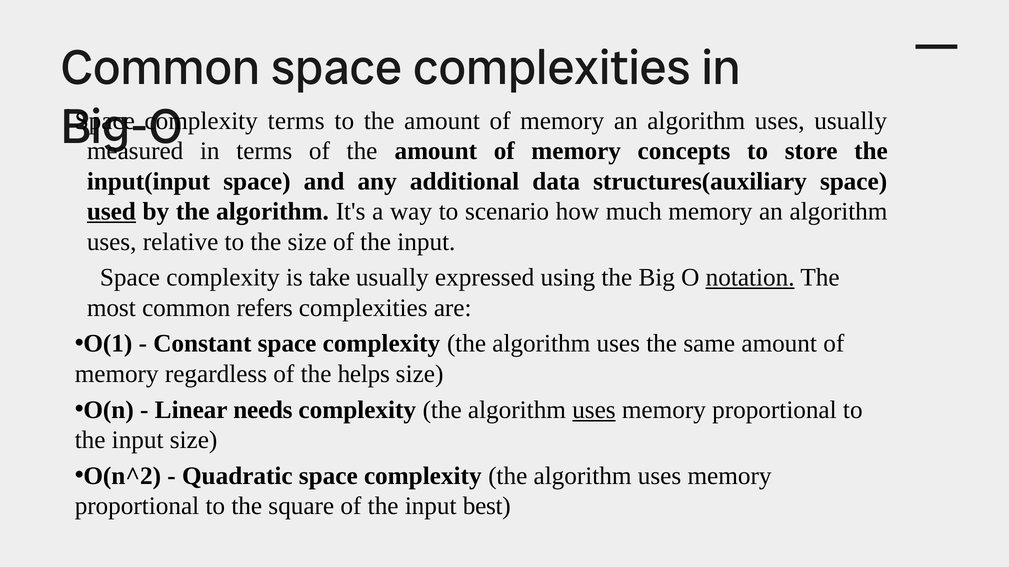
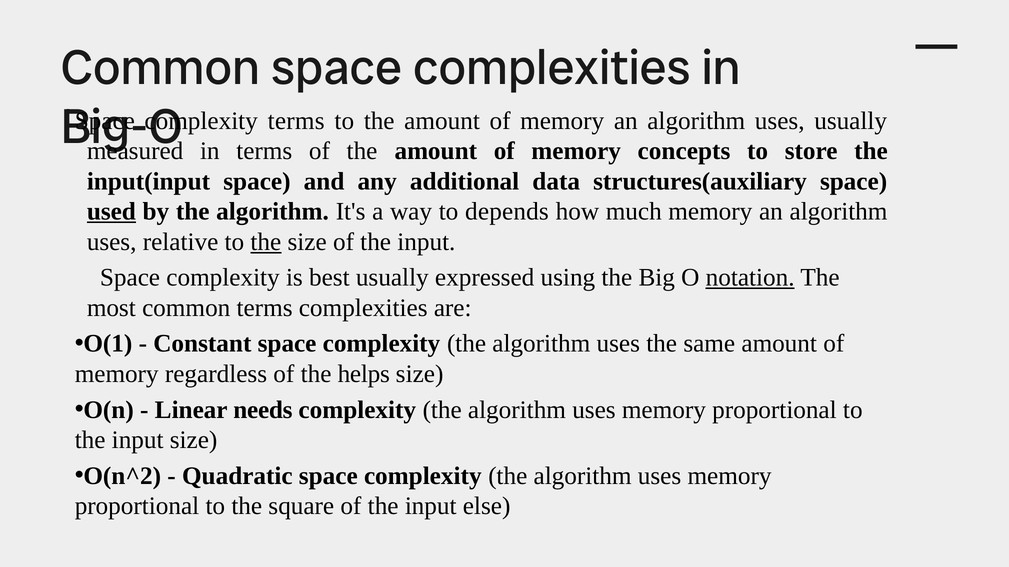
scenario: scenario -> depends
the at (266, 242) underline: none -> present
take: take -> best
common refers: refers -> terms
uses at (594, 410) underline: present -> none
best: best -> else
